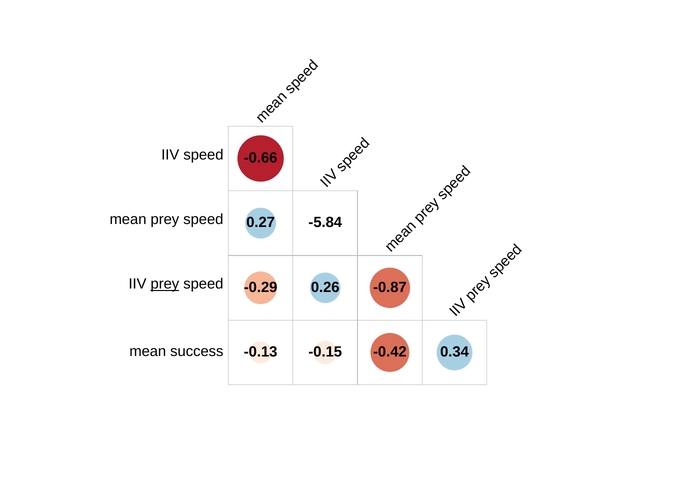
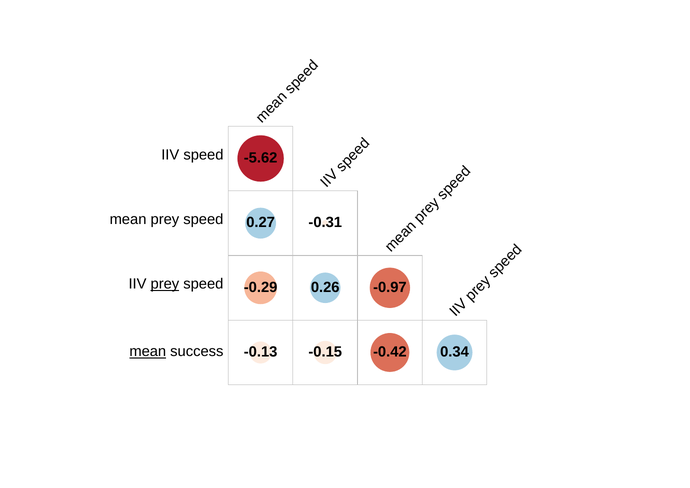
-0.66: -0.66 -> -5.62
-5.84: -5.84 -> -0.31
-0.87: -0.87 -> -0.97
mean at (148, 351) underline: none -> present
